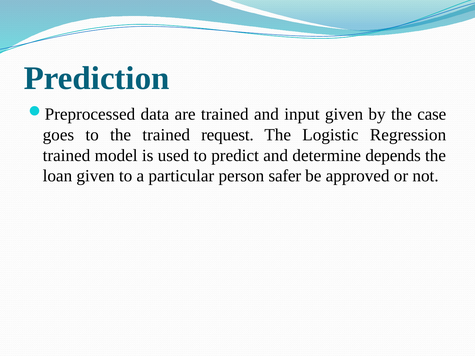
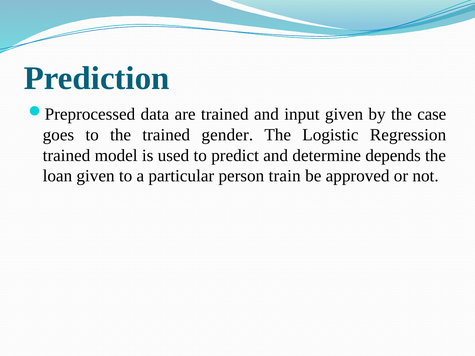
request: request -> gender
safer: safer -> train
